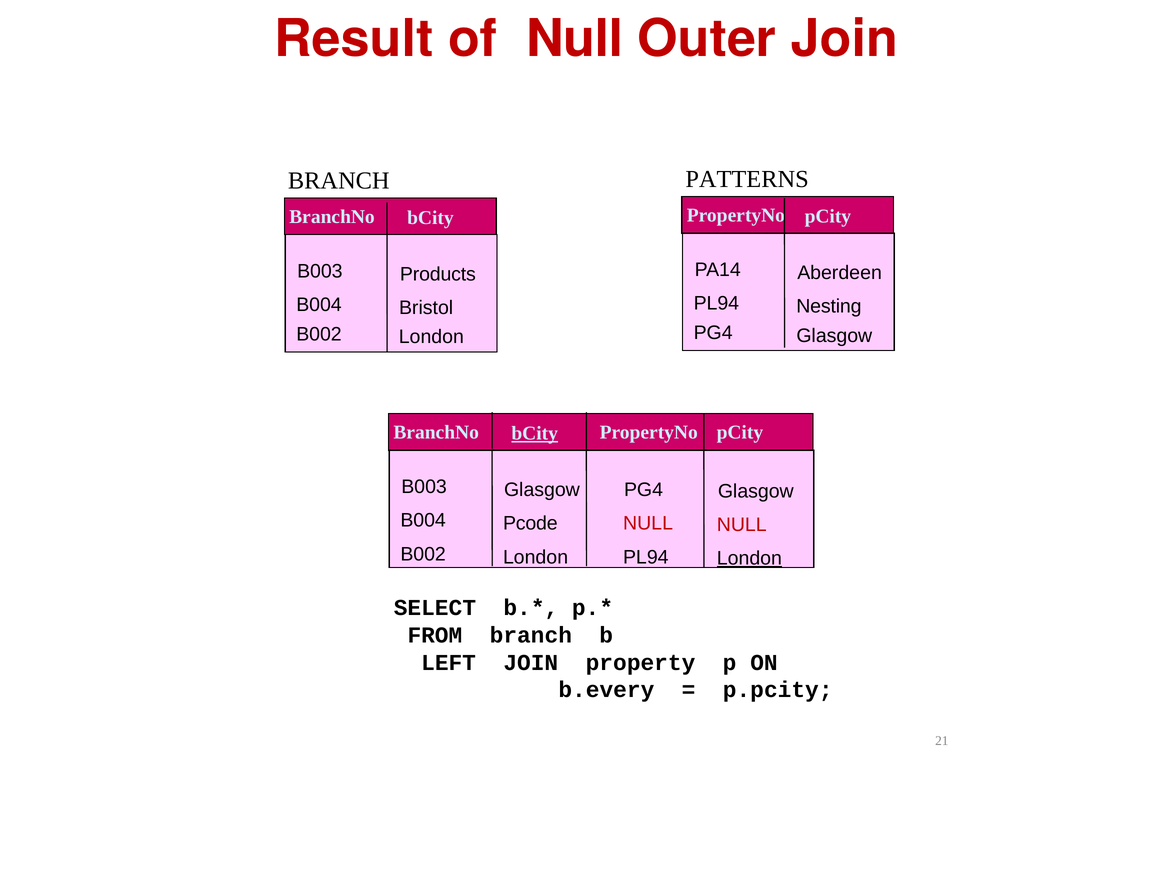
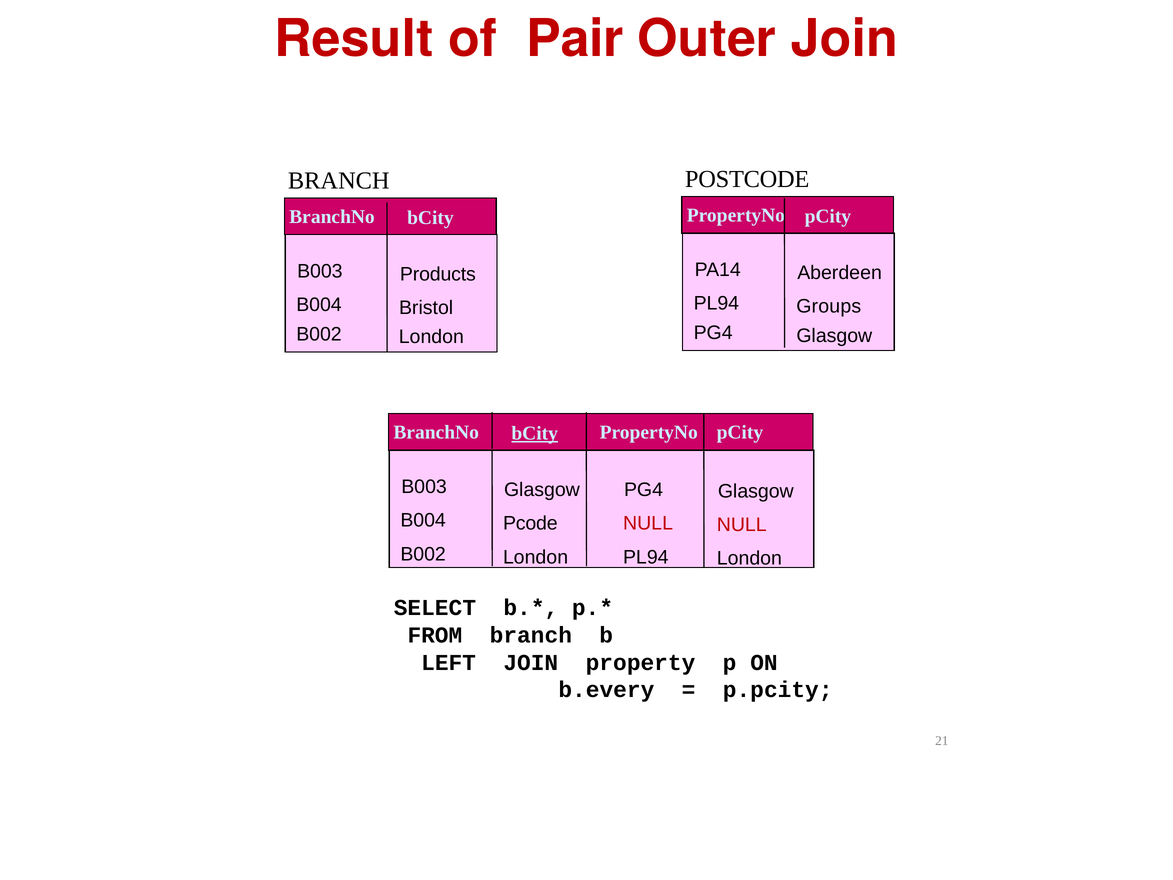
of Null: Null -> Pair
PATTERNS: PATTERNS -> POSTCODE
Nesting: Nesting -> Groups
London at (749, 558) underline: present -> none
